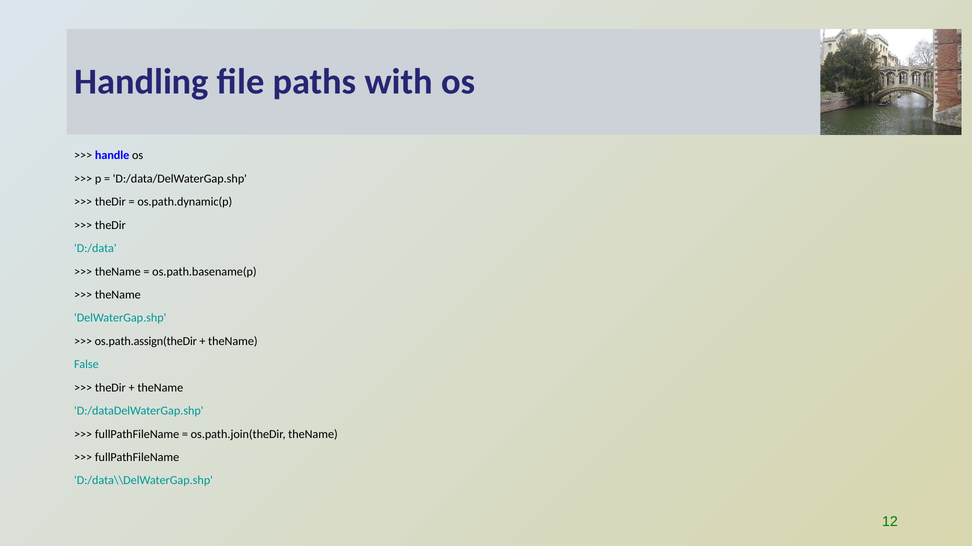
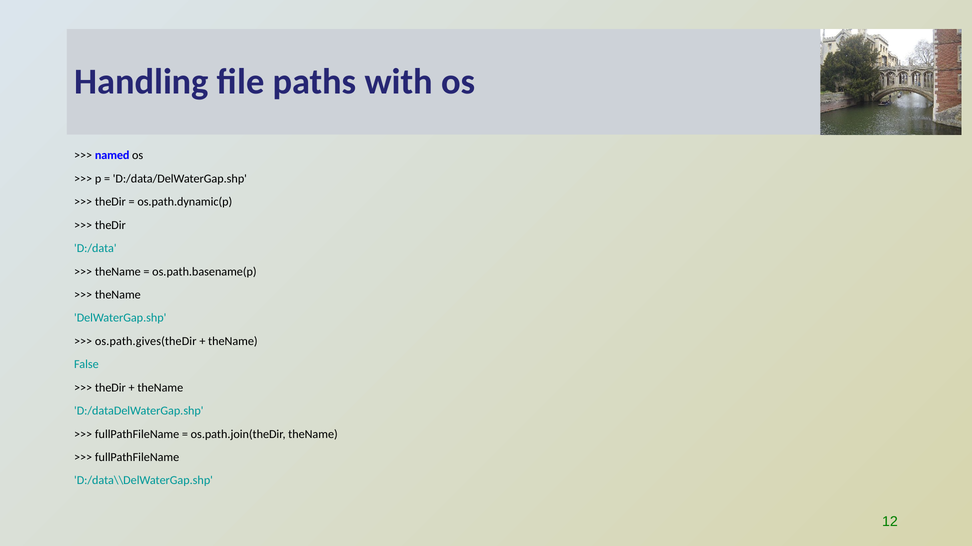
handle: handle -> named
os.path.assign(theDir: os.path.assign(theDir -> os.path.gives(theDir
